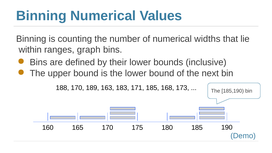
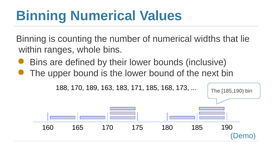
graph: graph -> whole
